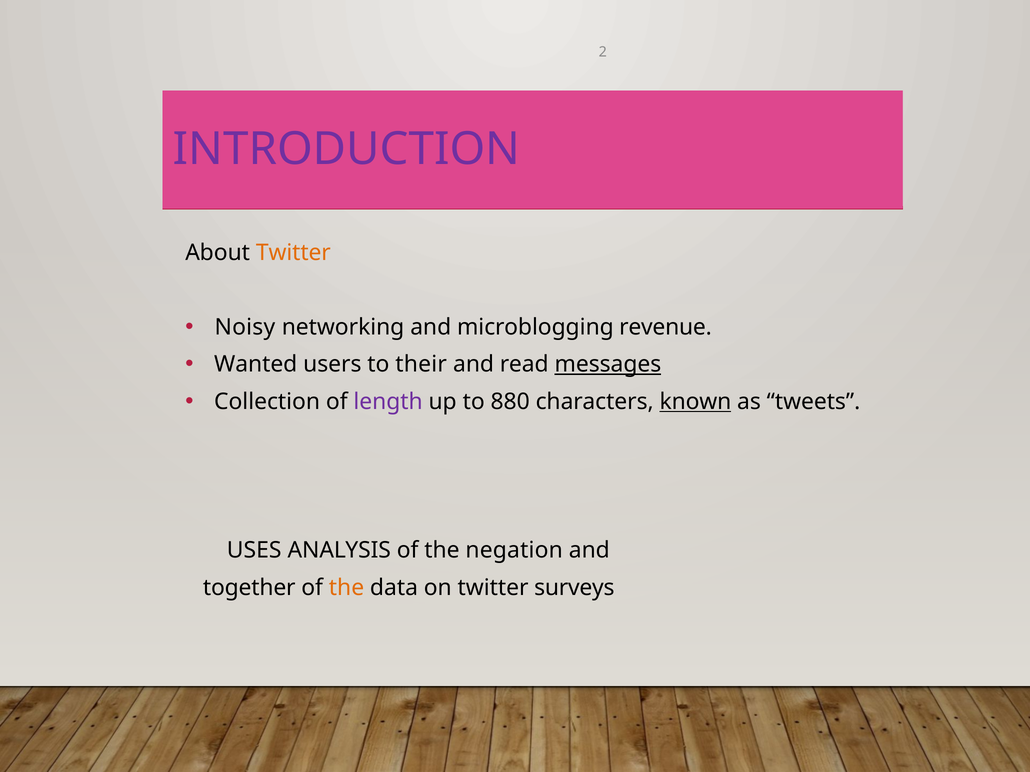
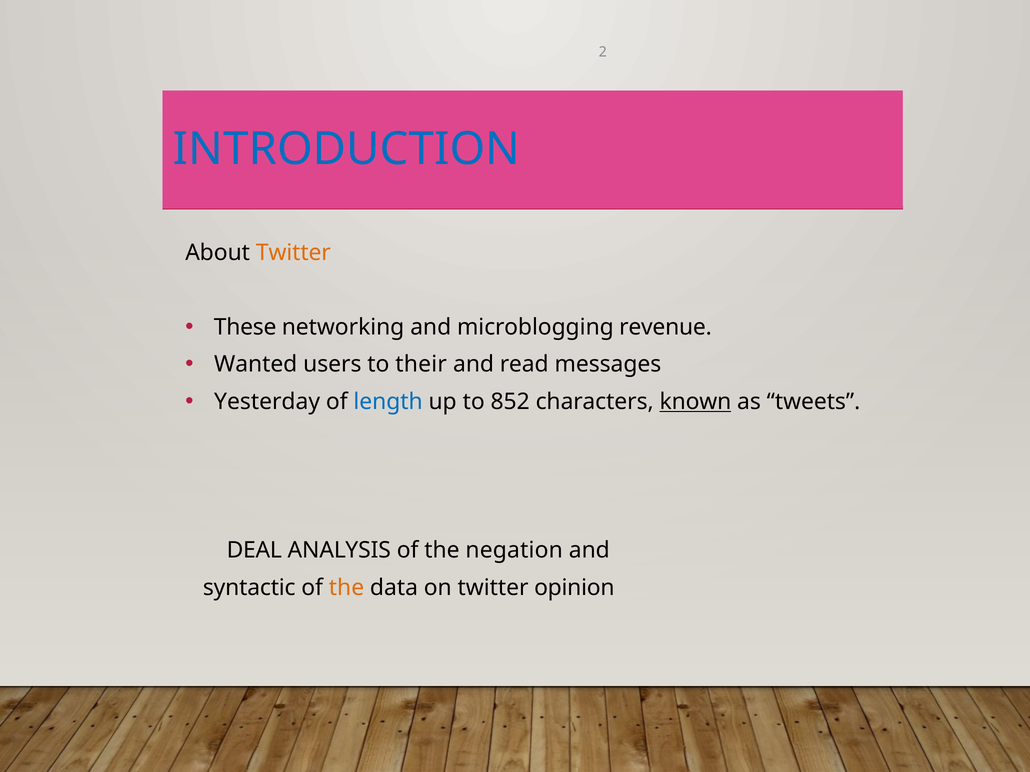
INTRODUCTION colour: purple -> blue
Noisy: Noisy -> These
messages underline: present -> none
Collection: Collection -> Yesterday
length colour: purple -> blue
880: 880 -> 852
USES: USES -> DEAL
together: together -> syntactic
surveys: surveys -> opinion
